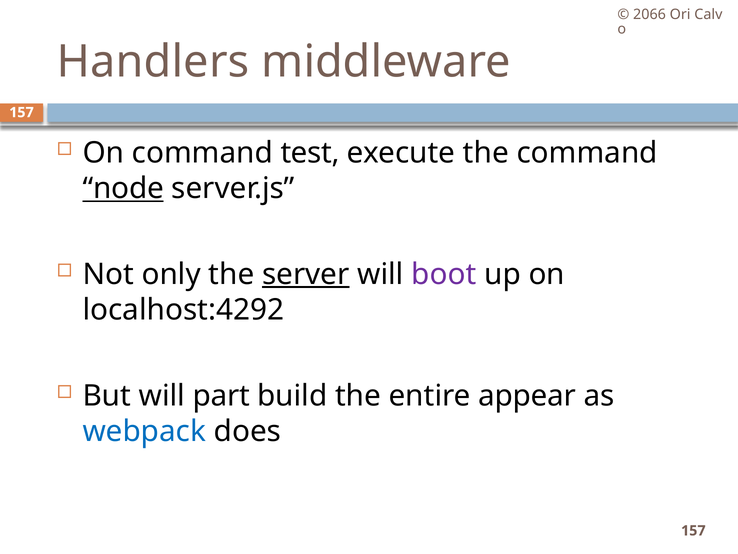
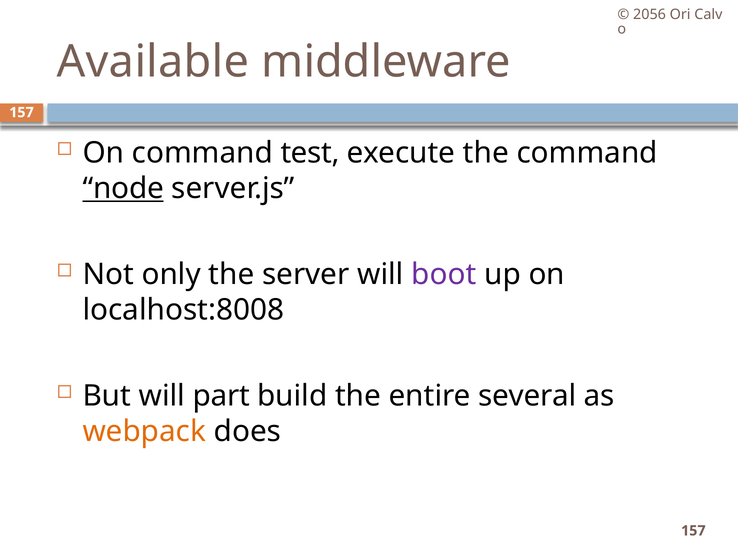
2066: 2066 -> 2056
Handlers: Handlers -> Available
server underline: present -> none
localhost:4292: localhost:4292 -> localhost:8008
appear: appear -> several
webpack colour: blue -> orange
